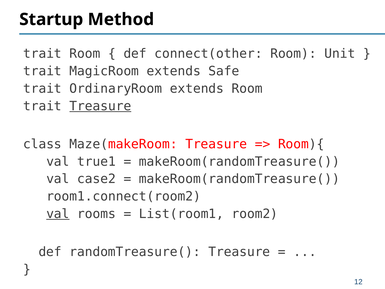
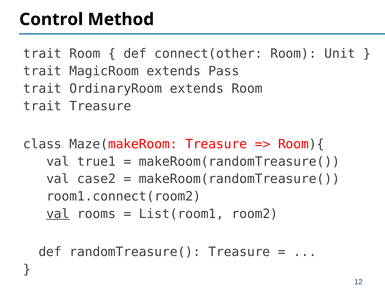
Startup: Startup -> Control
Safe: Safe -> Pass
Treasure at (100, 106) underline: present -> none
